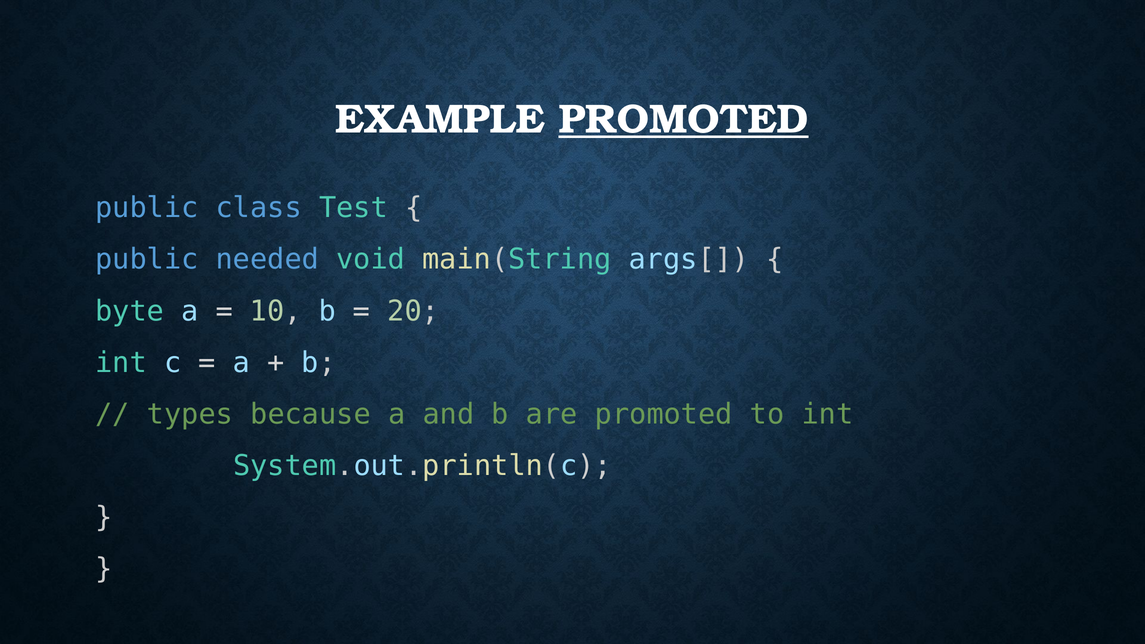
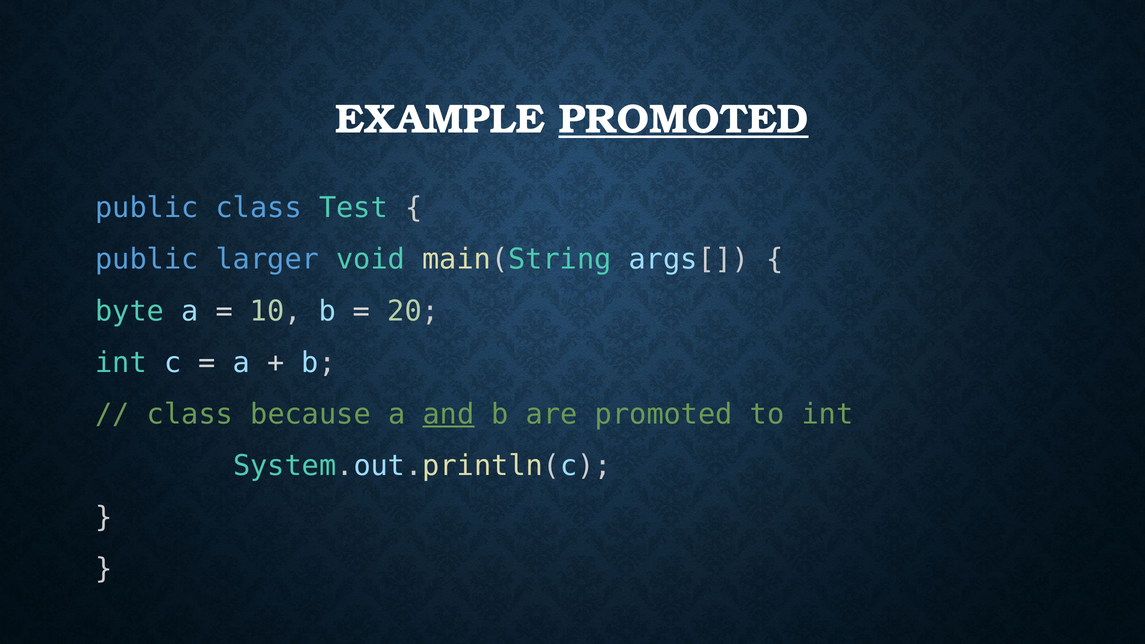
needed: needed -> larger
types at (190, 414): types -> class
and underline: none -> present
